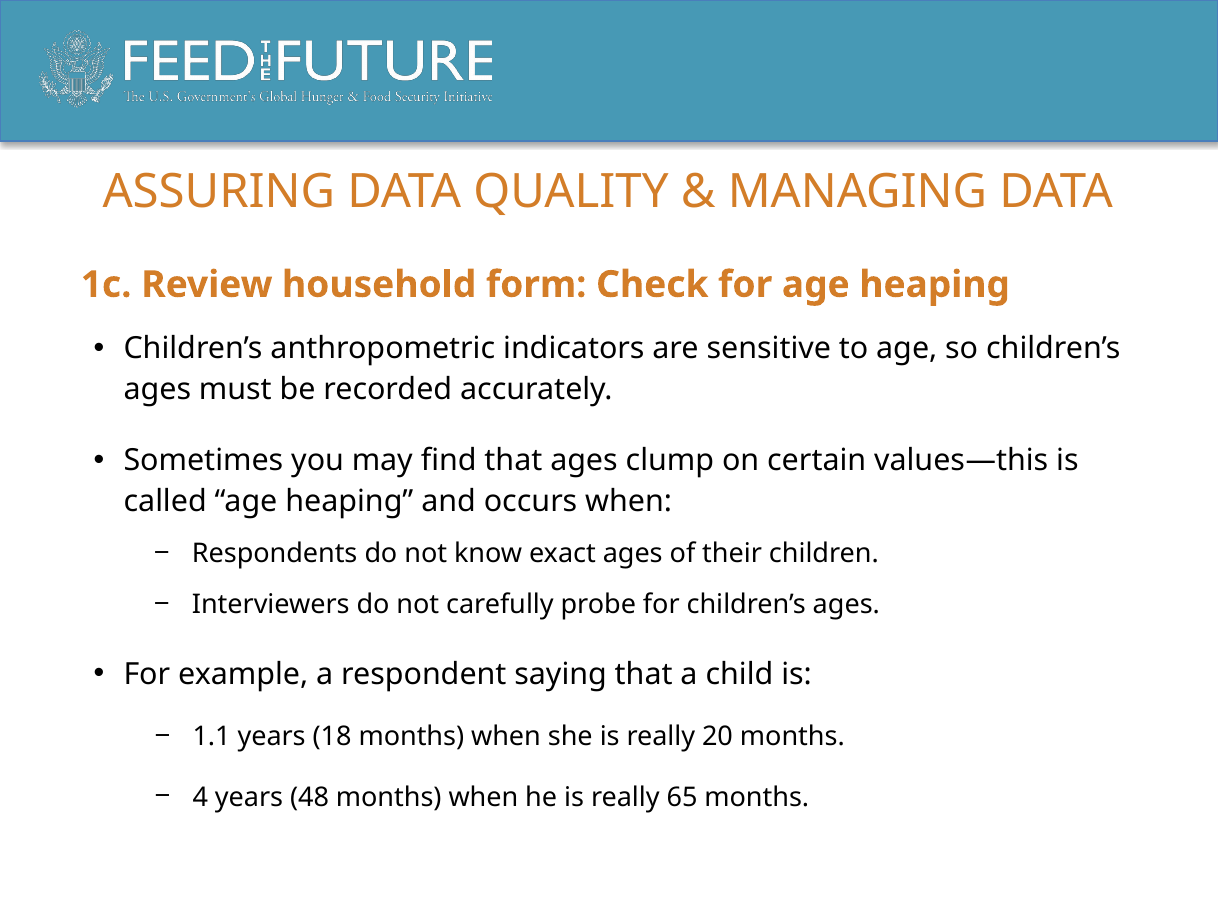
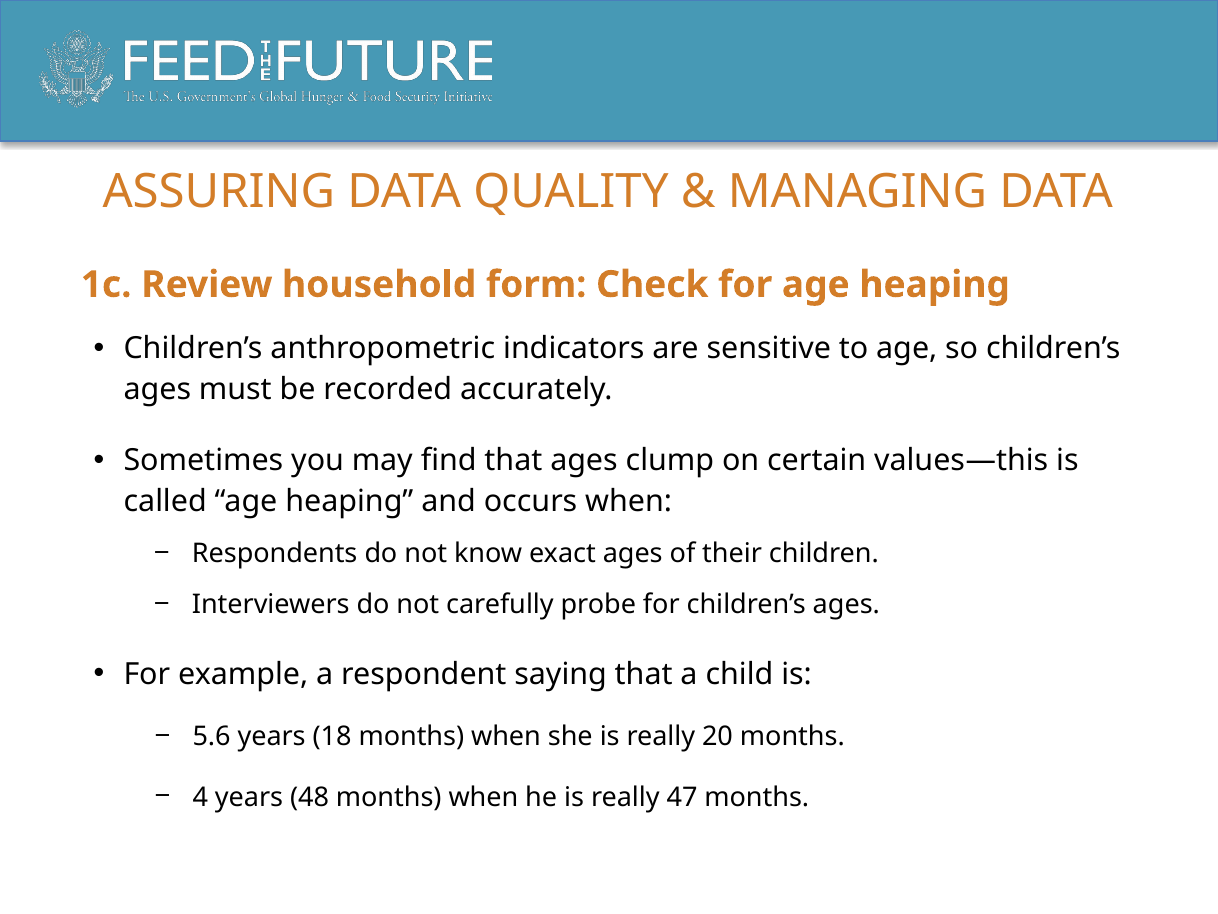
1.1: 1.1 -> 5.6
65: 65 -> 47
